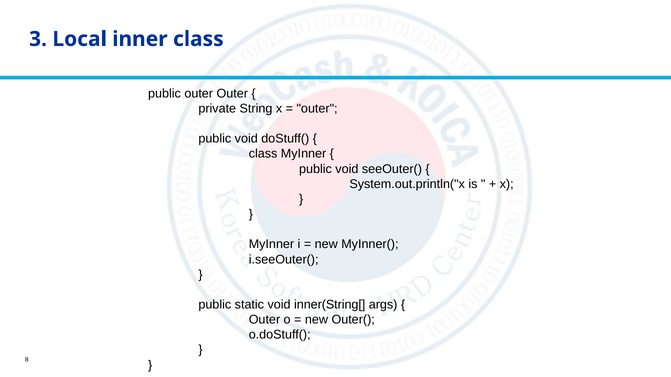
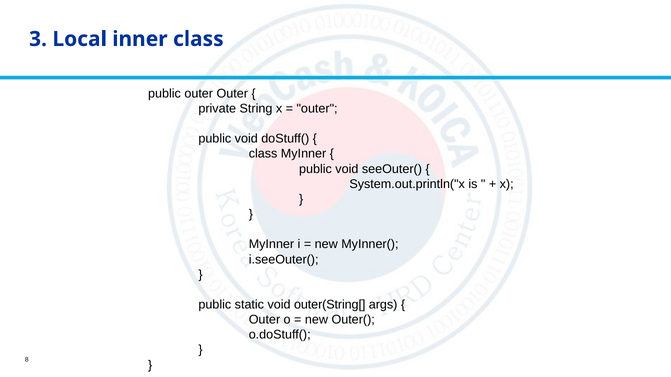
inner(String[: inner(String[ -> outer(String[
